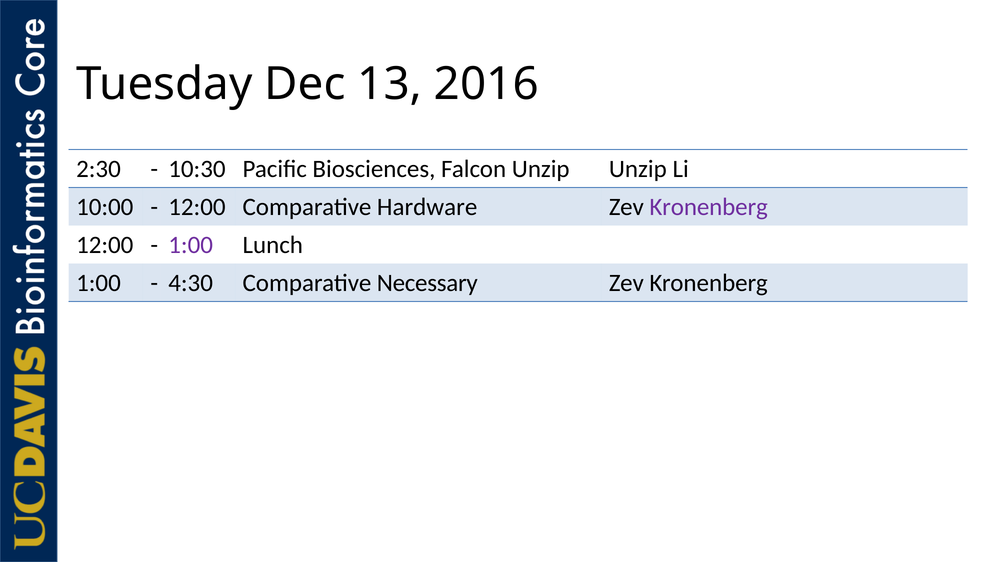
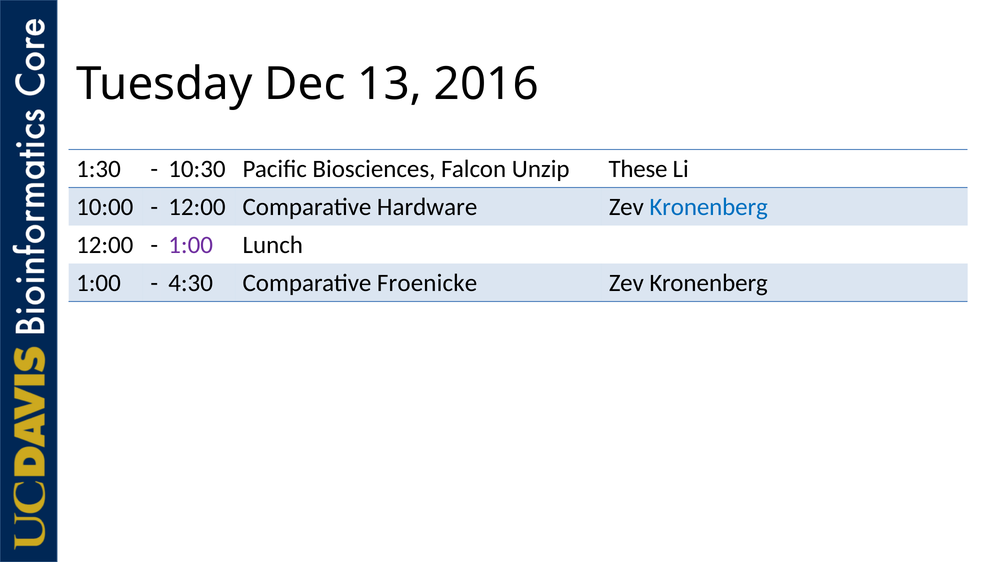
2:30: 2:30 -> 1:30
Unzip Unzip: Unzip -> These
Kronenberg at (709, 207) colour: purple -> blue
Necessary: Necessary -> Froenicke
